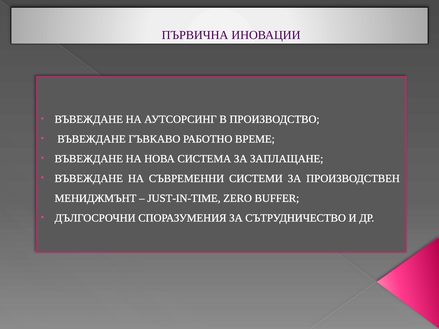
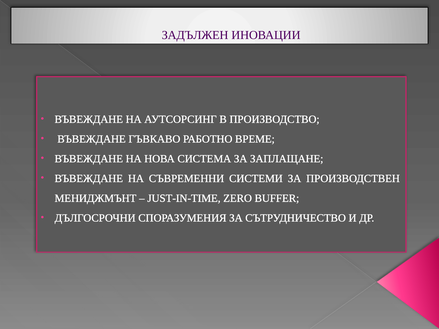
ПЪРВИЧНА: ПЪРВИЧНА -> ЗАДЪЛЖЕН
